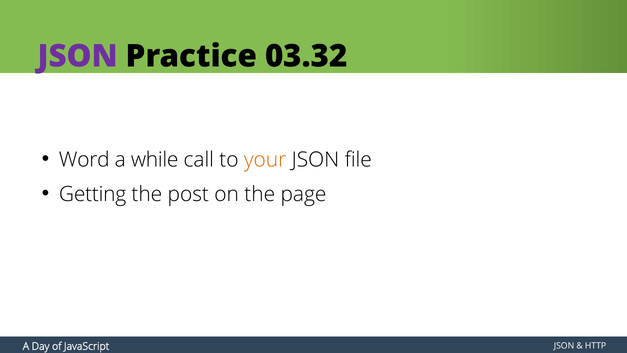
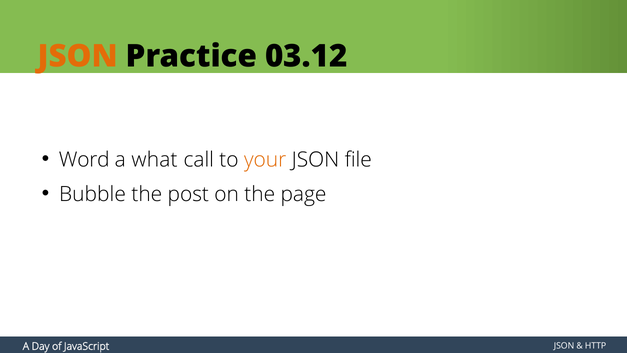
JSON at (78, 56) colour: purple -> orange
03.32: 03.32 -> 03.12
while: while -> what
Getting: Getting -> Bubble
